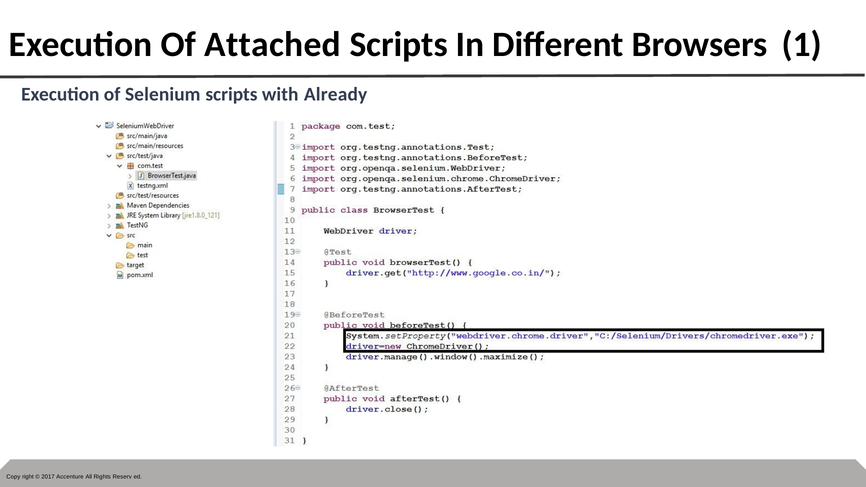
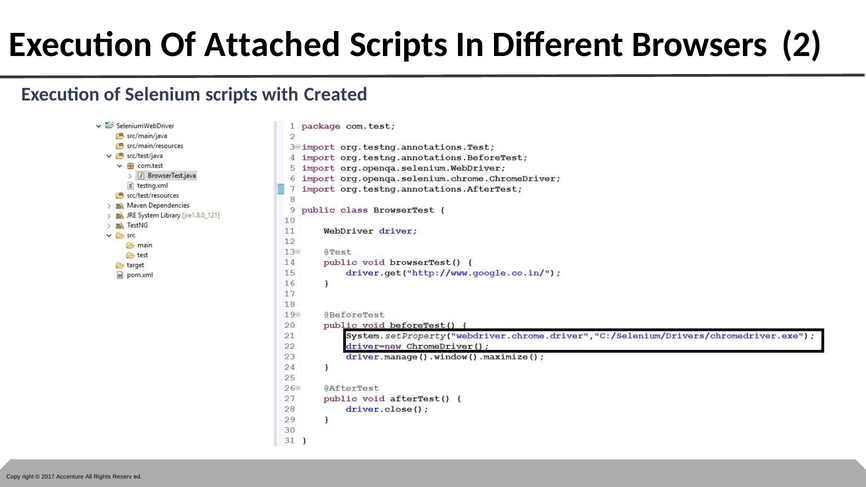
1: 1 -> 2
Already: Already -> Created
